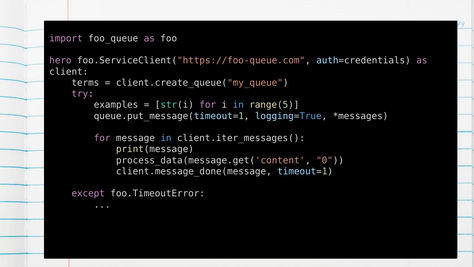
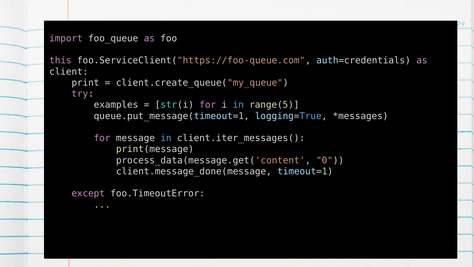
hero: hero -> this
terms: terms -> print
